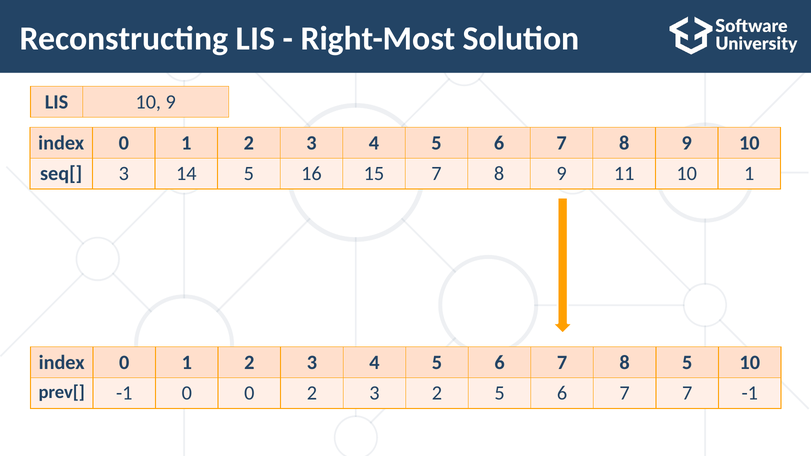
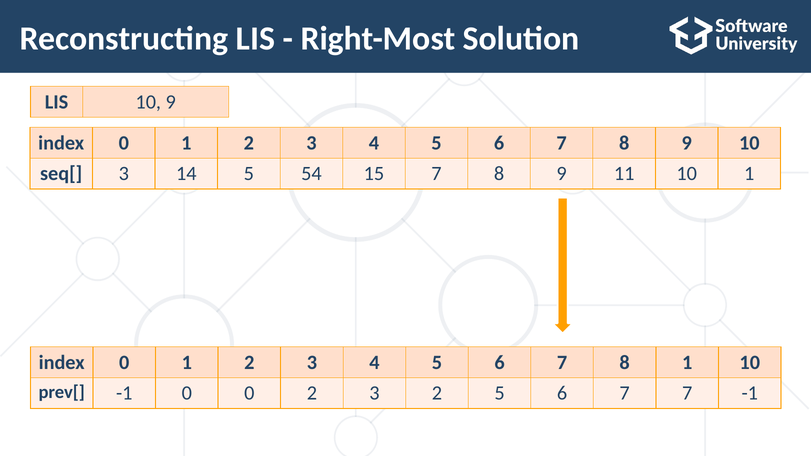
16: 16 -> 54
8 5: 5 -> 1
